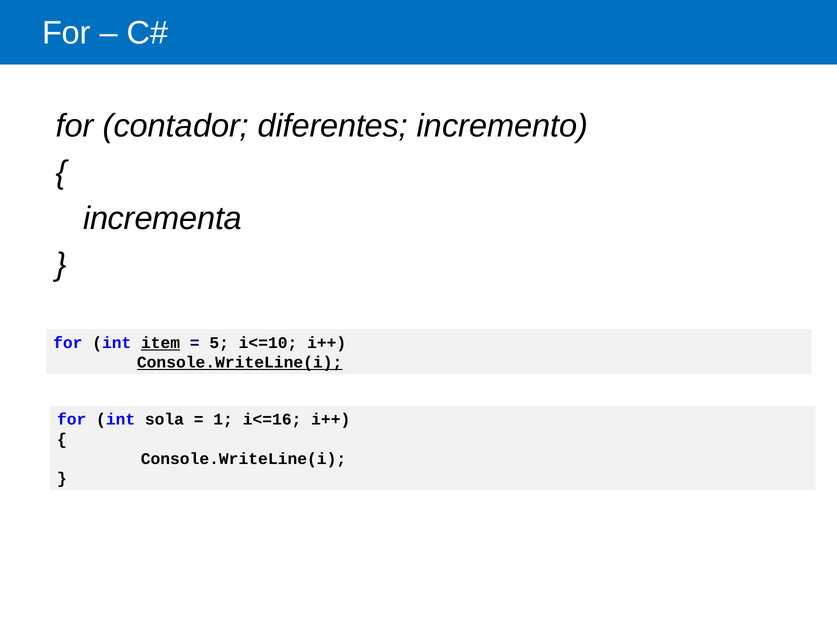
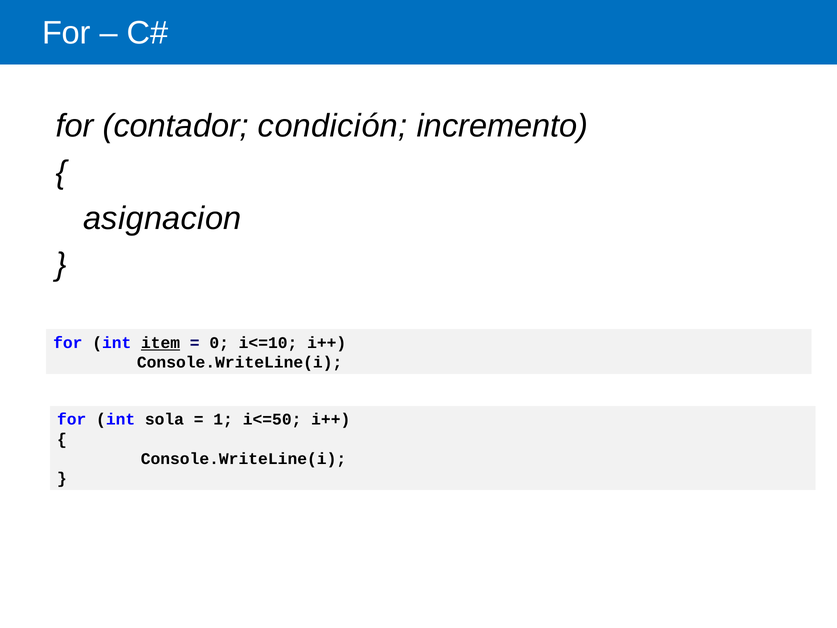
diferentes: diferentes -> condición
incrementa: incrementa -> asignacion
5: 5 -> 0
Console.WriteLine(i at (240, 362) underline: present -> none
i<=16: i<=16 -> i<=50
